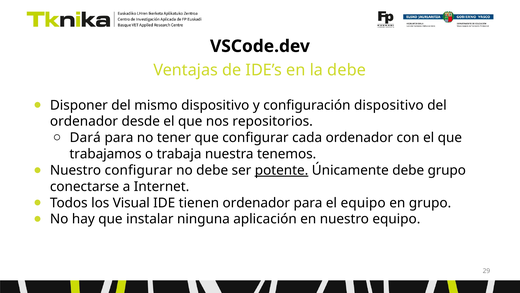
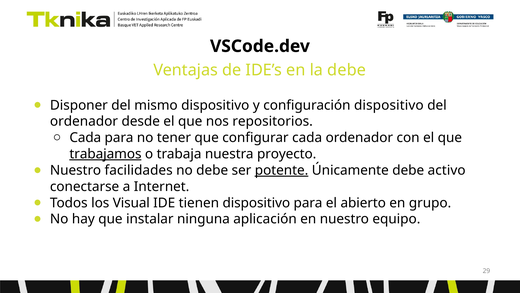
Dará at (85, 138): Dará -> Cada
trabajamos underline: none -> present
tenemos: tenemos -> proyecto
Nuestro configurar: configurar -> facilidades
debe grupo: grupo -> activo
tienen ordenador: ordenador -> dispositivo
el equipo: equipo -> abierto
